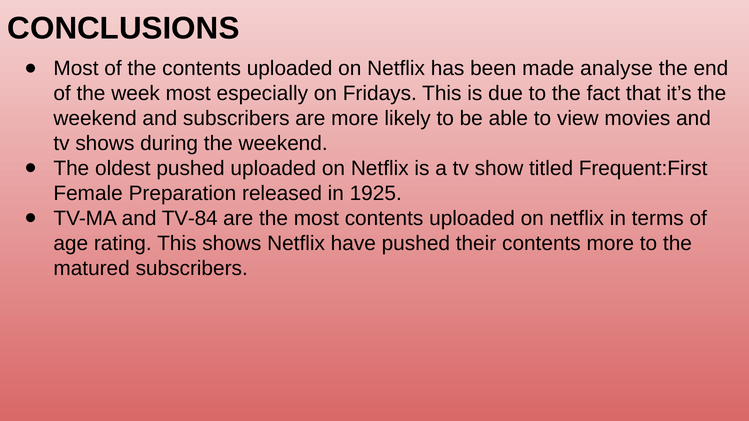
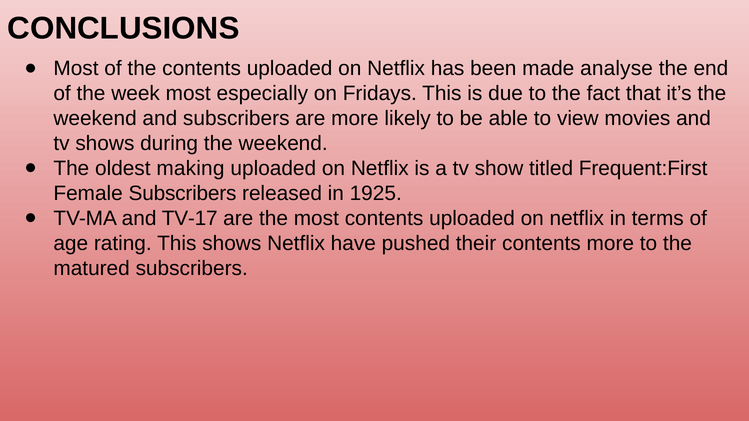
oldest pushed: pushed -> making
Female Preparation: Preparation -> Subscribers
TV-84: TV-84 -> TV-17
